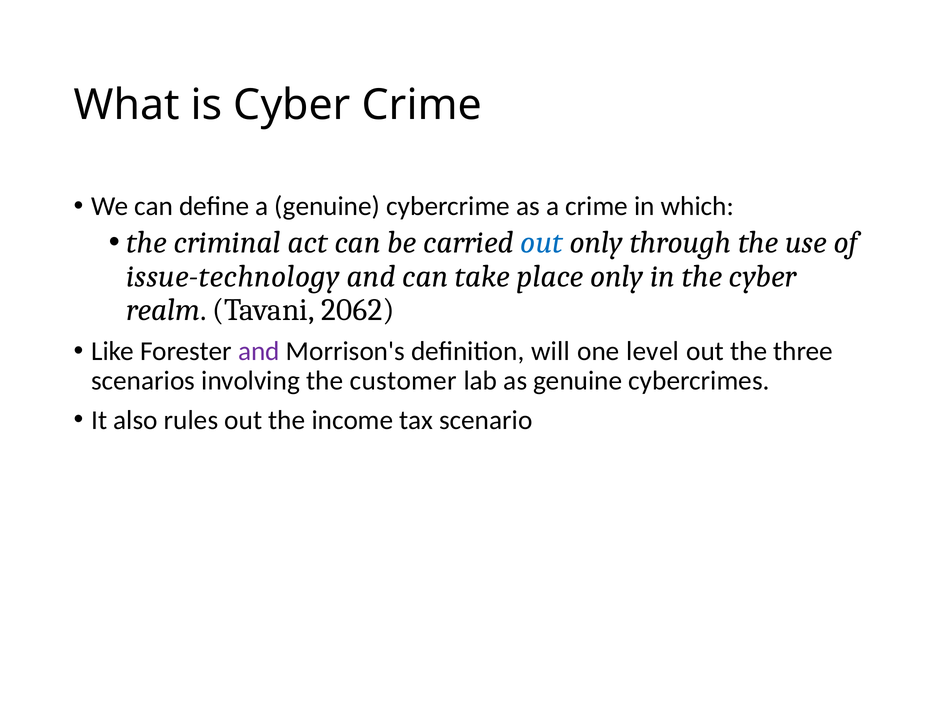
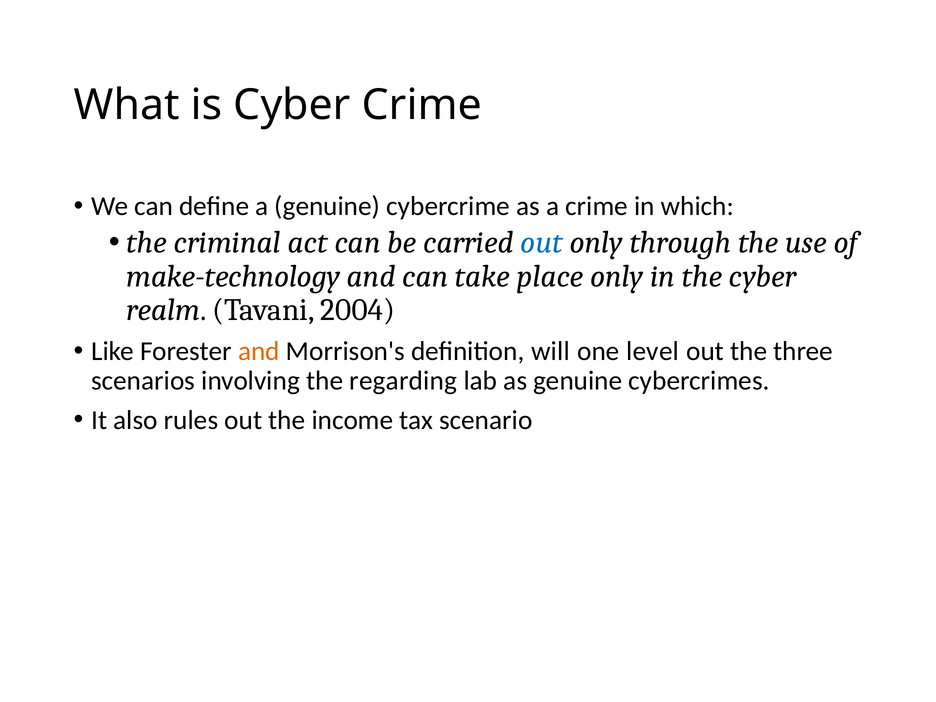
issue-technology: issue-technology -> make-technology
2062: 2062 -> 2004
and at (259, 351) colour: purple -> orange
customer: customer -> regarding
